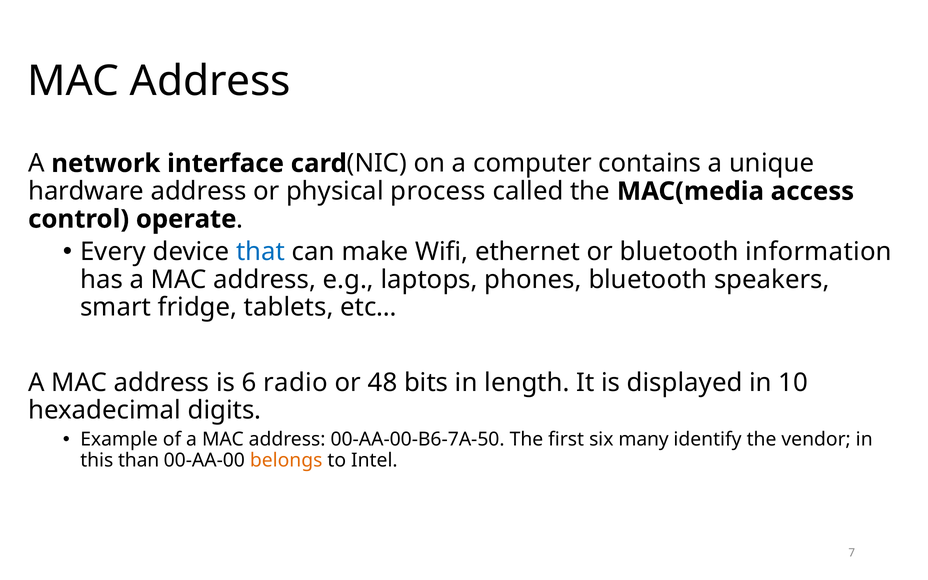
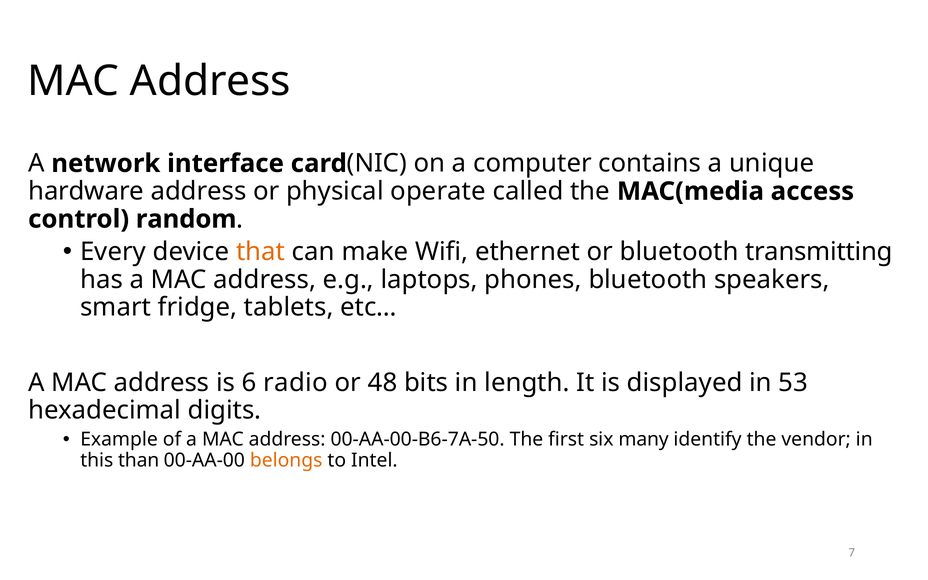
process: process -> operate
operate: operate -> random
that colour: blue -> orange
information: information -> transmitting
10: 10 -> 53
